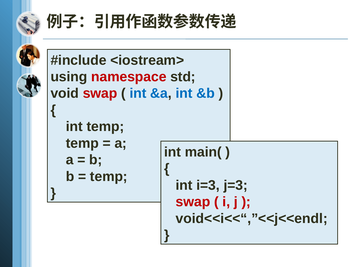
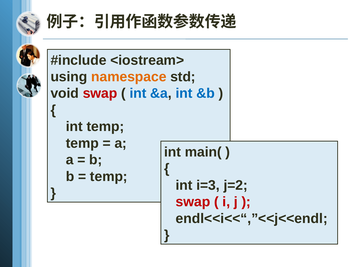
namespace colour: red -> orange
j=3: j=3 -> j=2
void<<i<<“,”<<j<<endl: void<<i<<“,”<<j<<endl -> endl<<i<<“,”<<j<<endl
